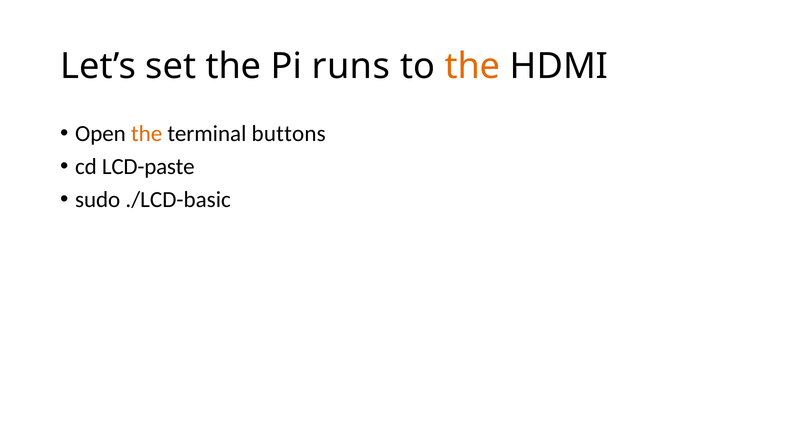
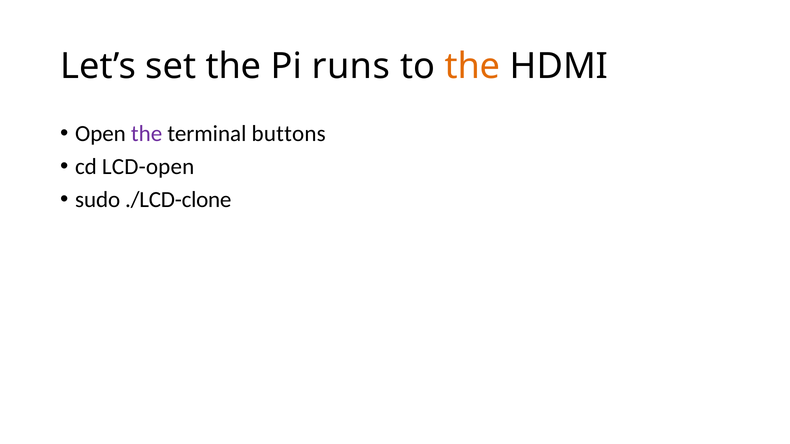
the at (147, 134) colour: orange -> purple
LCD-paste: LCD-paste -> LCD-open
./LCD-basic: ./LCD-basic -> ./LCD-clone
